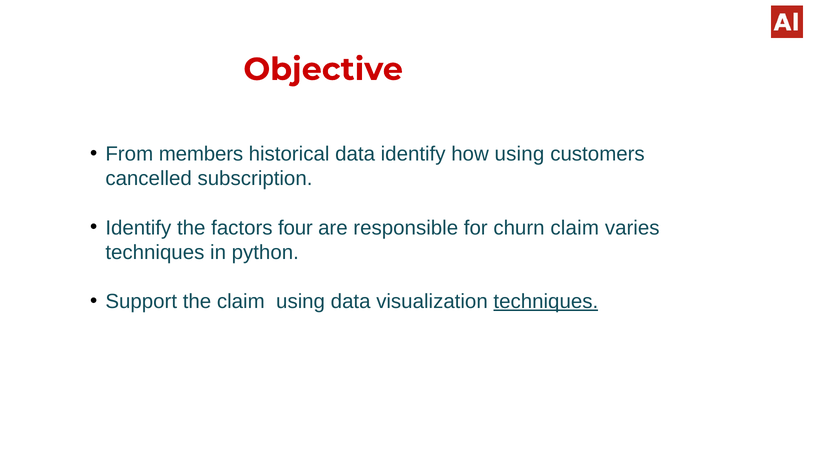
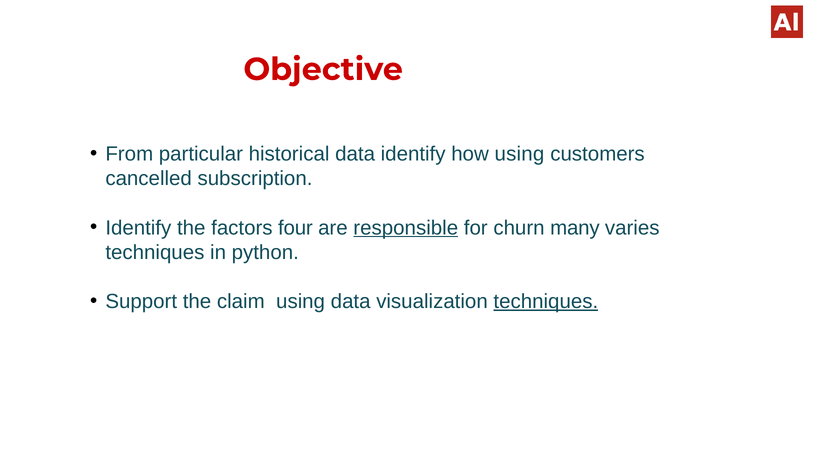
members: members -> particular
responsible underline: none -> present
churn claim: claim -> many
